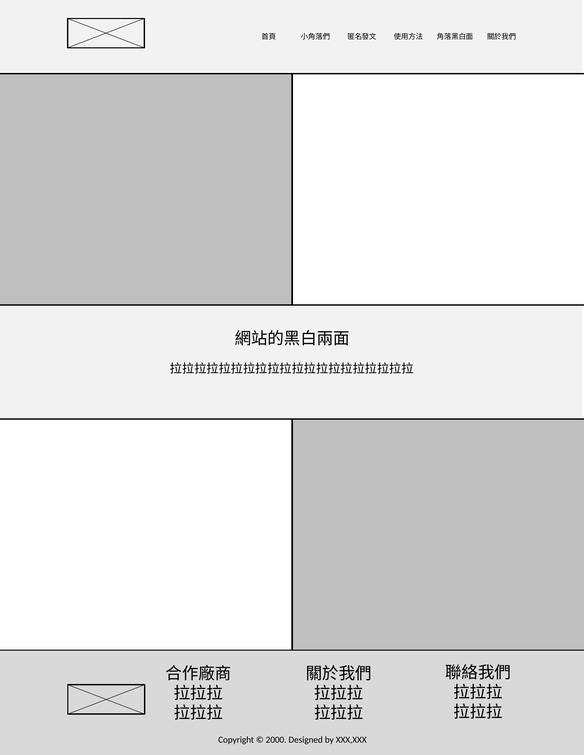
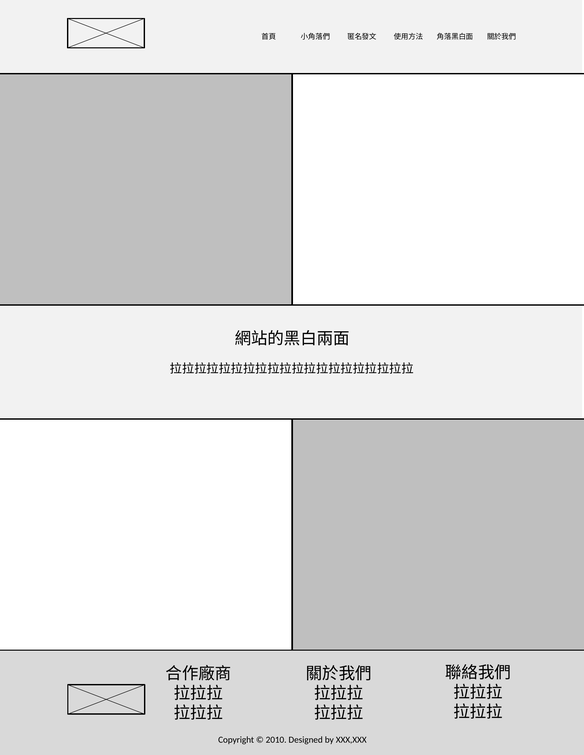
2000: 2000 -> 2010
